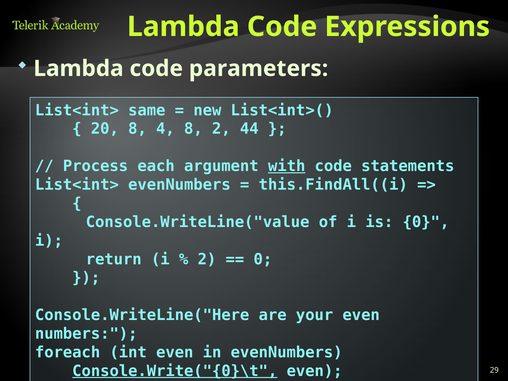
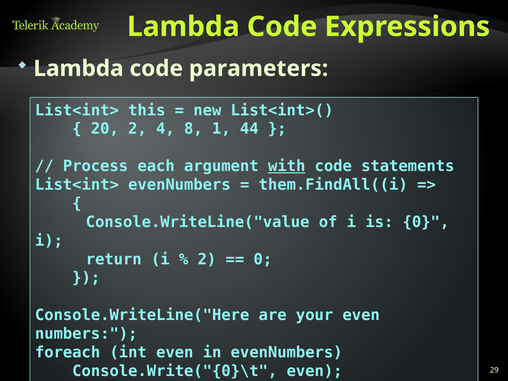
same: same -> this
20 8: 8 -> 2
8 2: 2 -> 1
this.FindAll((i: this.FindAll((i -> them.FindAll((i
Console.Write("{0}\t underline: present -> none
